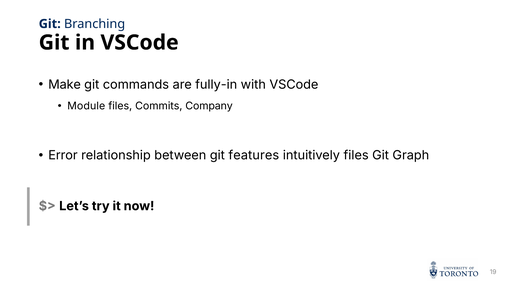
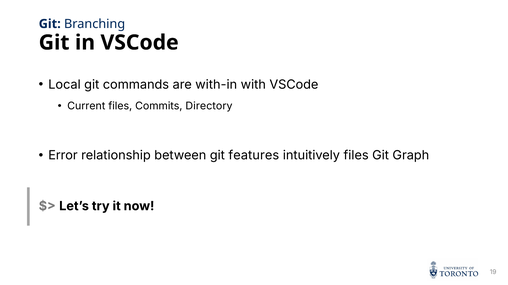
Make: Make -> Local
fully-in: fully-in -> with-in
Module: Module -> Current
Company: Company -> Directory
